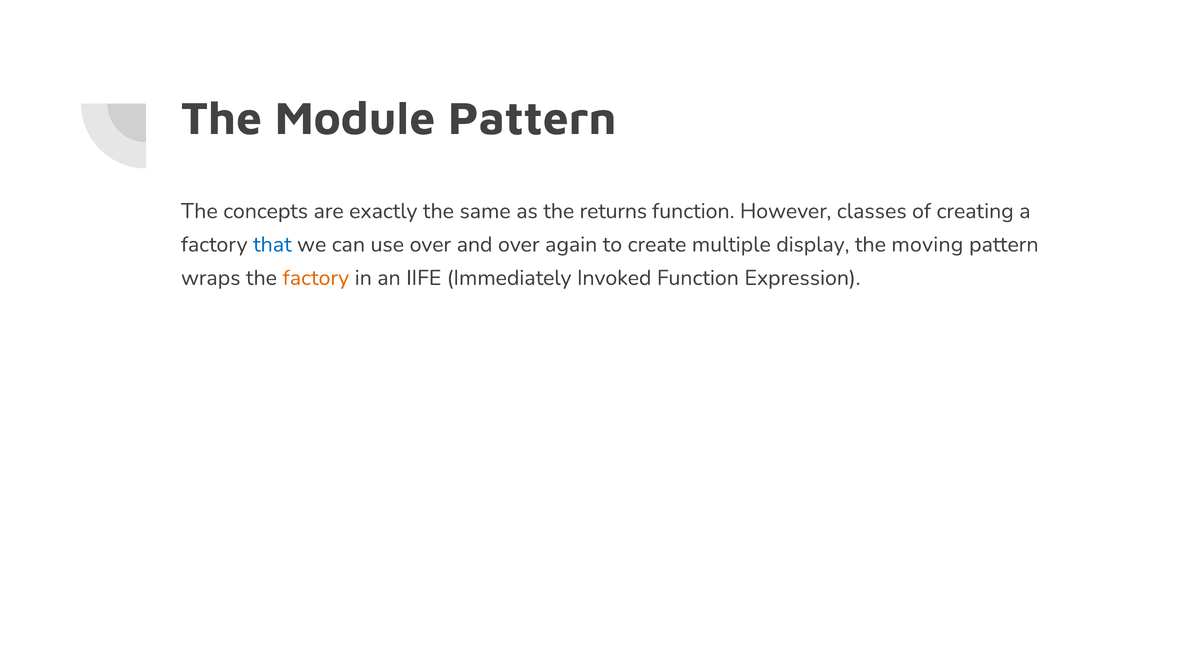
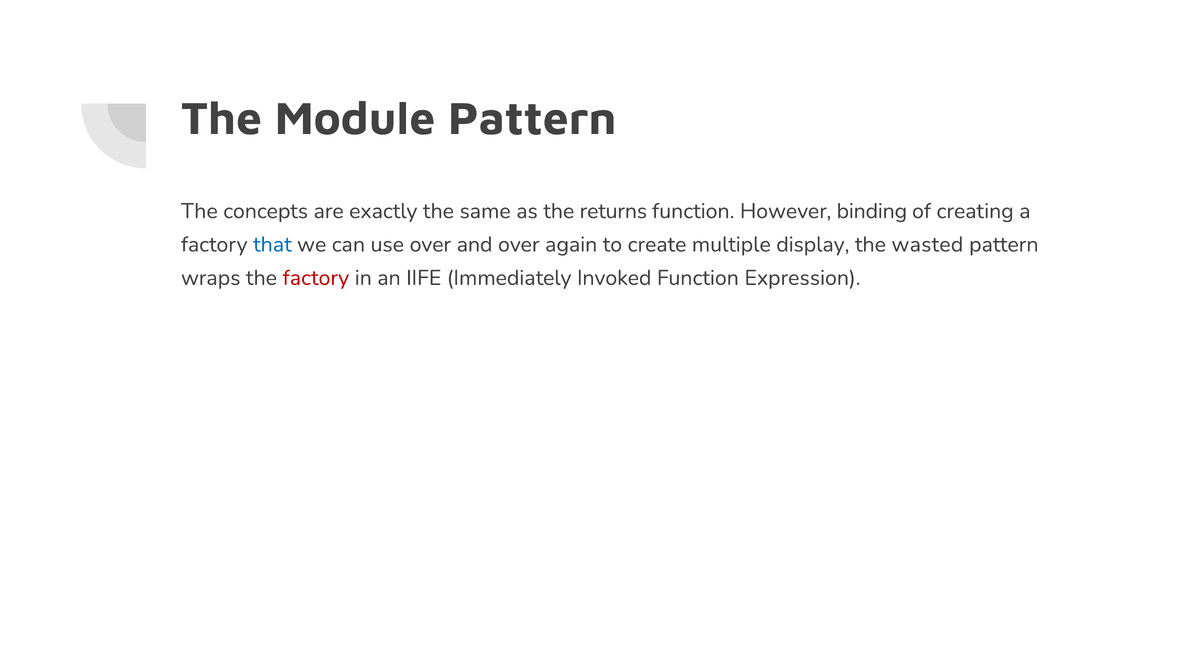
classes: classes -> binding
moving: moving -> wasted
factory at (316, 278) colour: orange -> red
